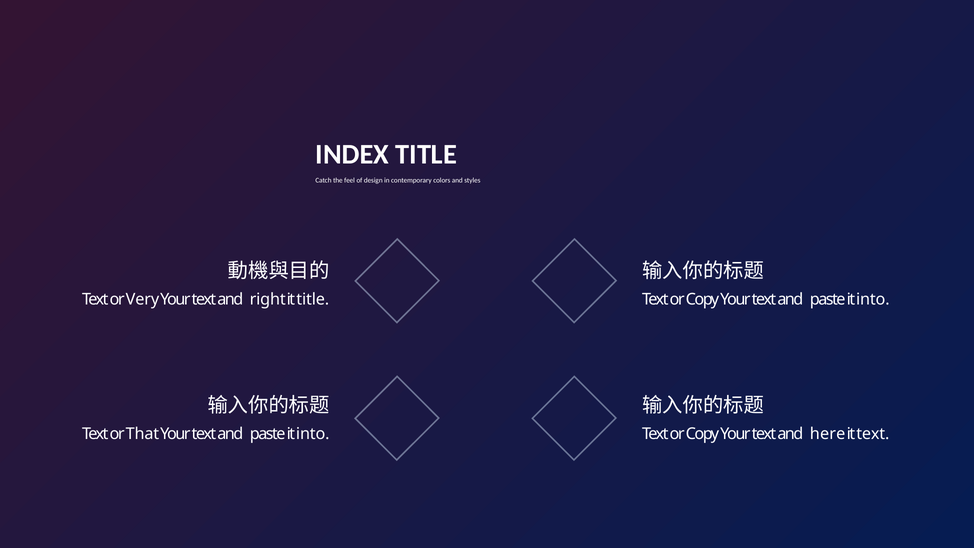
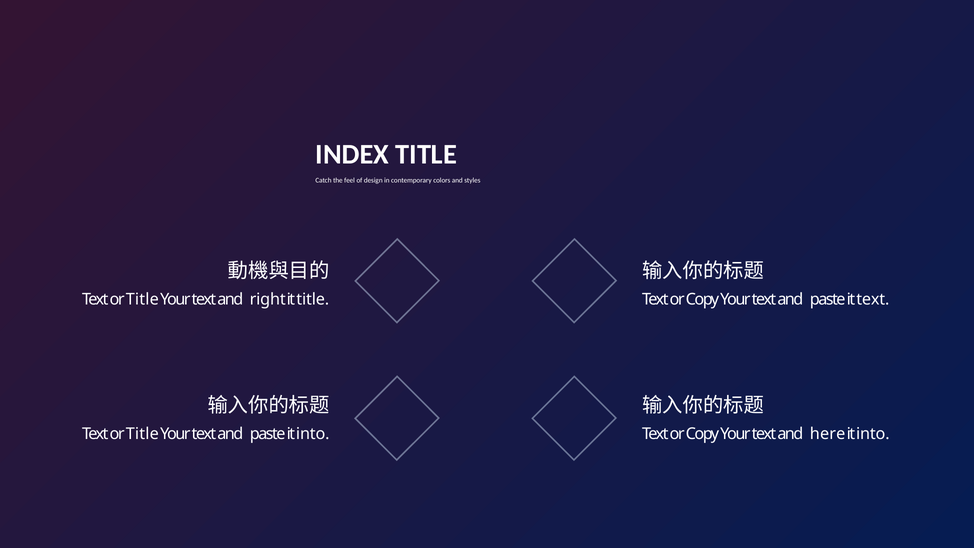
Very at (142, 299): Very -> Title
into at (873, 299): into -> text
That at (142, 434): That -> Title
text at (873, 434): text -> into
